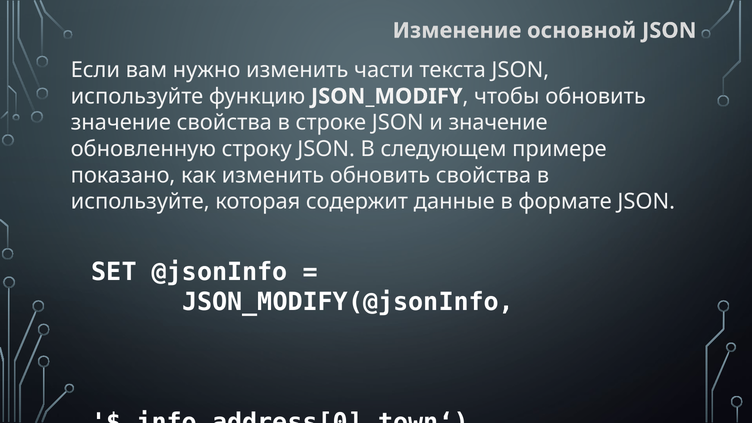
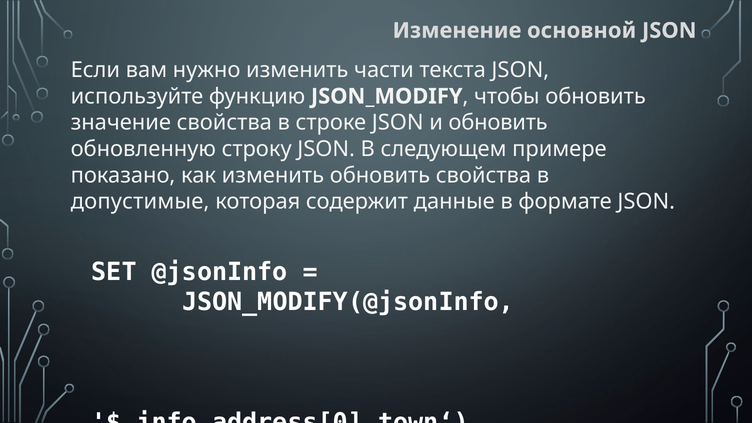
и значение: значение -> обновить
используйте at (140, 202): используйте -> допустимые
